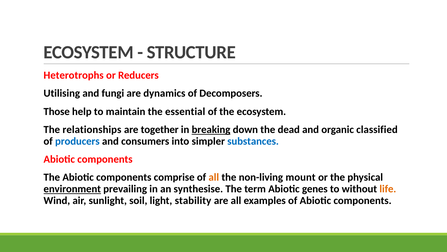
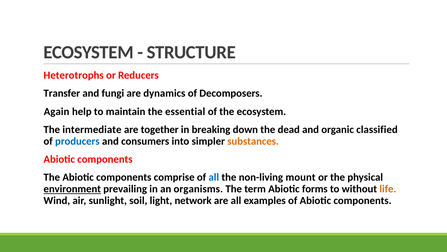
Utilising: Utilising -> Transfer
Those: Those -> Again
relationships: relationships -> intermediate
breaking underline: present -> none
substances colour: blue -> orange
all at (214, 177) colour: orange -> blue
synthesise: synthesise -> organisms
genes: genes -> forms
stability: stability -> network
